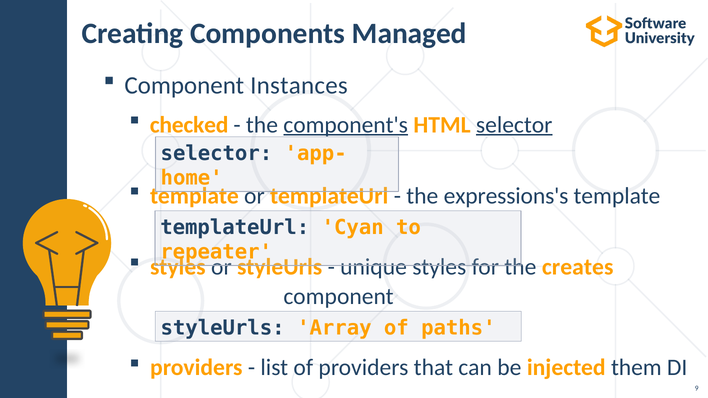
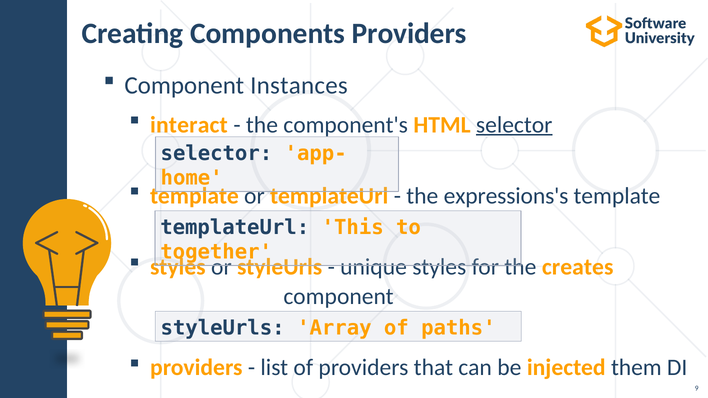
Components Managed: Managed -> Providers
checked: checked -> interact
component's underline: present -> none
Cyan: Cyan -> This
repeater: repeater -> together
